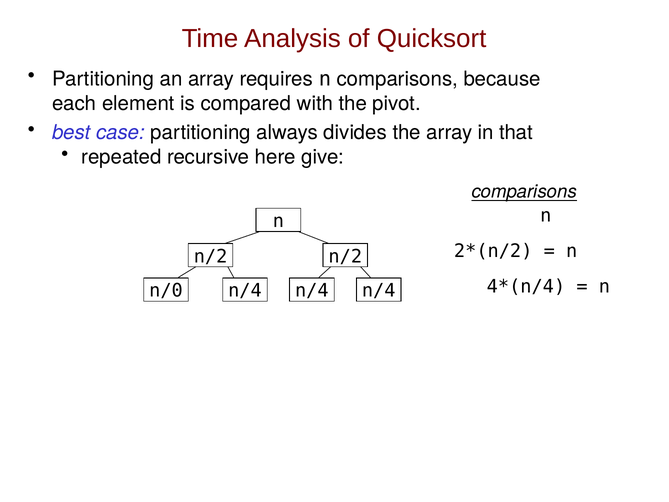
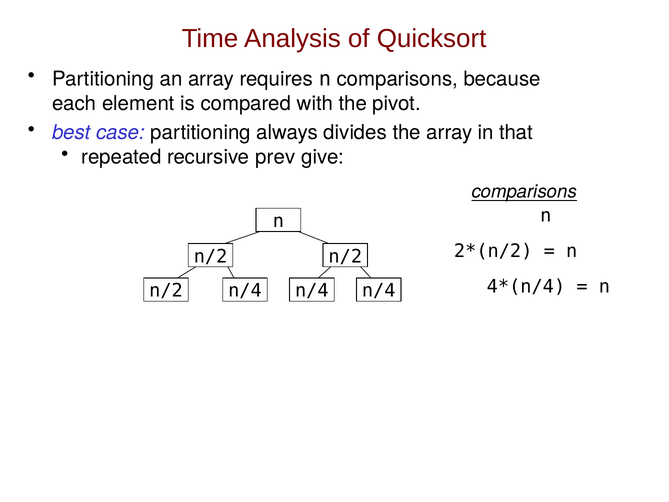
here: here -> prev
n/0 at (166, 291): n/0 -> n/2
